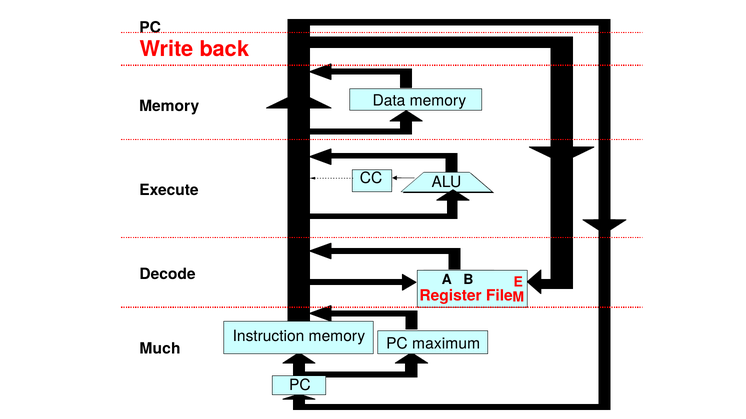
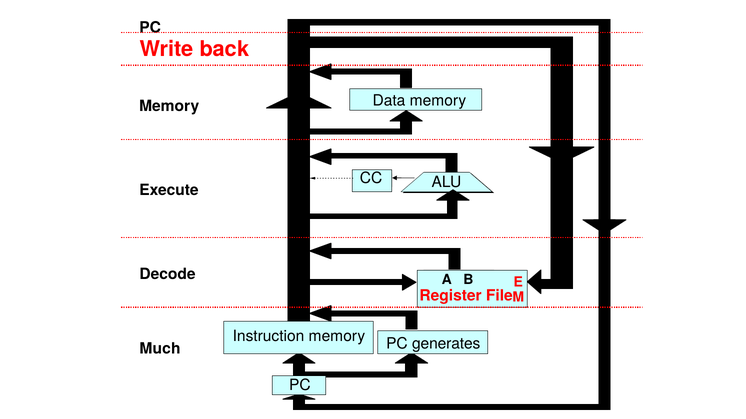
maximum: maximum -> generates
